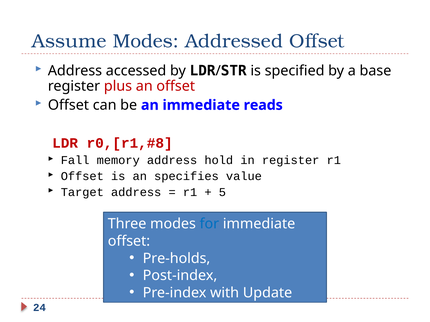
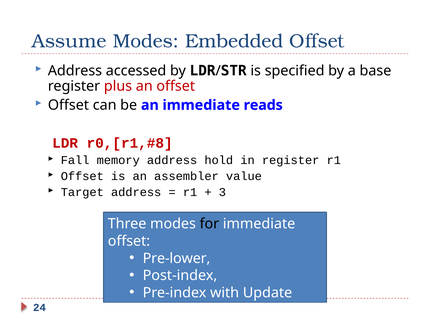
Addressed: Addressed -> Embedded
specifies: specifies -> assembler
5: 5 -> 3
for colour: blue -> black
Pre-holds: Pre-holds -> Pre-lower
